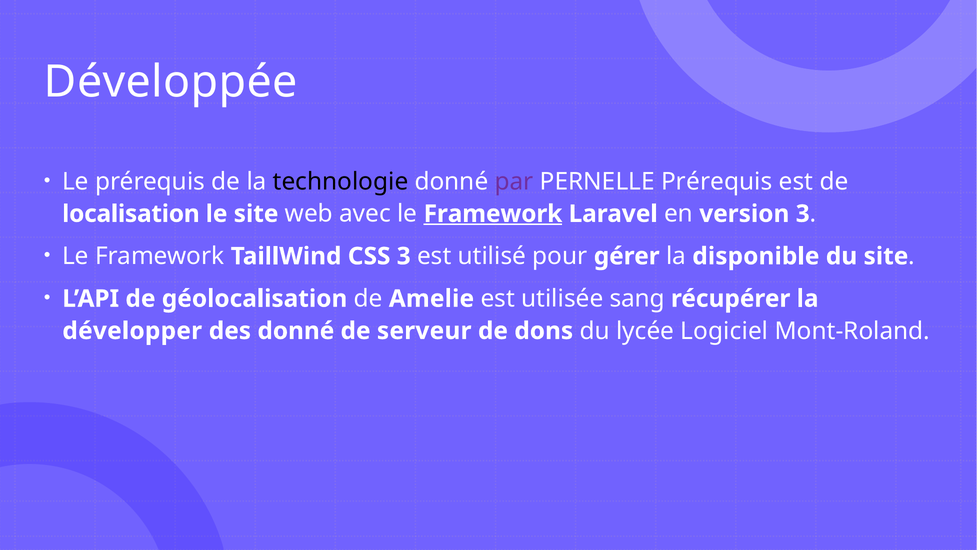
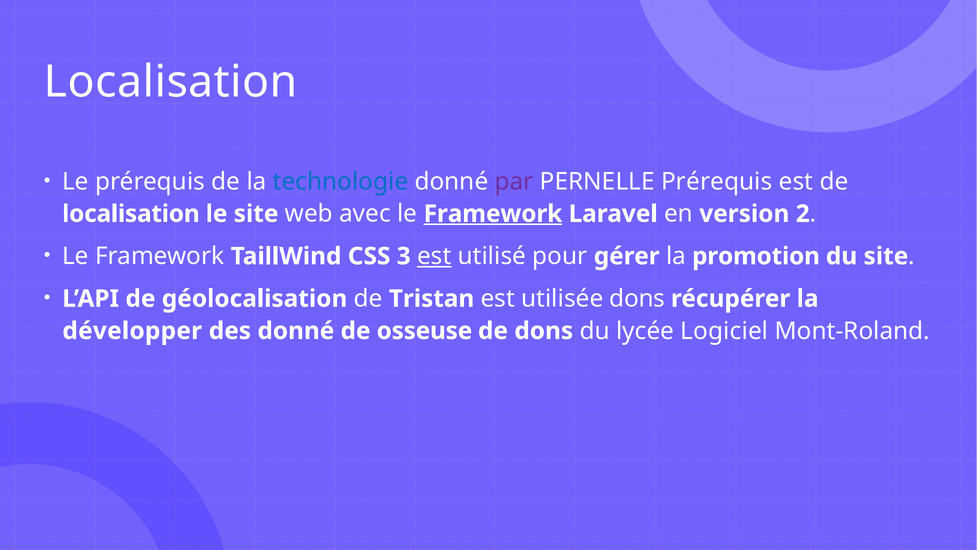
Développée at (171, 82): Développée -> Localisation
technologie colour: black -> blue
version 3: 3 -> 2
est at (434, 256) underline: none -> present
disponible: disponible -> promotion
Amelie: Amelie -> Tristan
utilisée sang: sang -> dons
serveur: serveur -> osseuse
